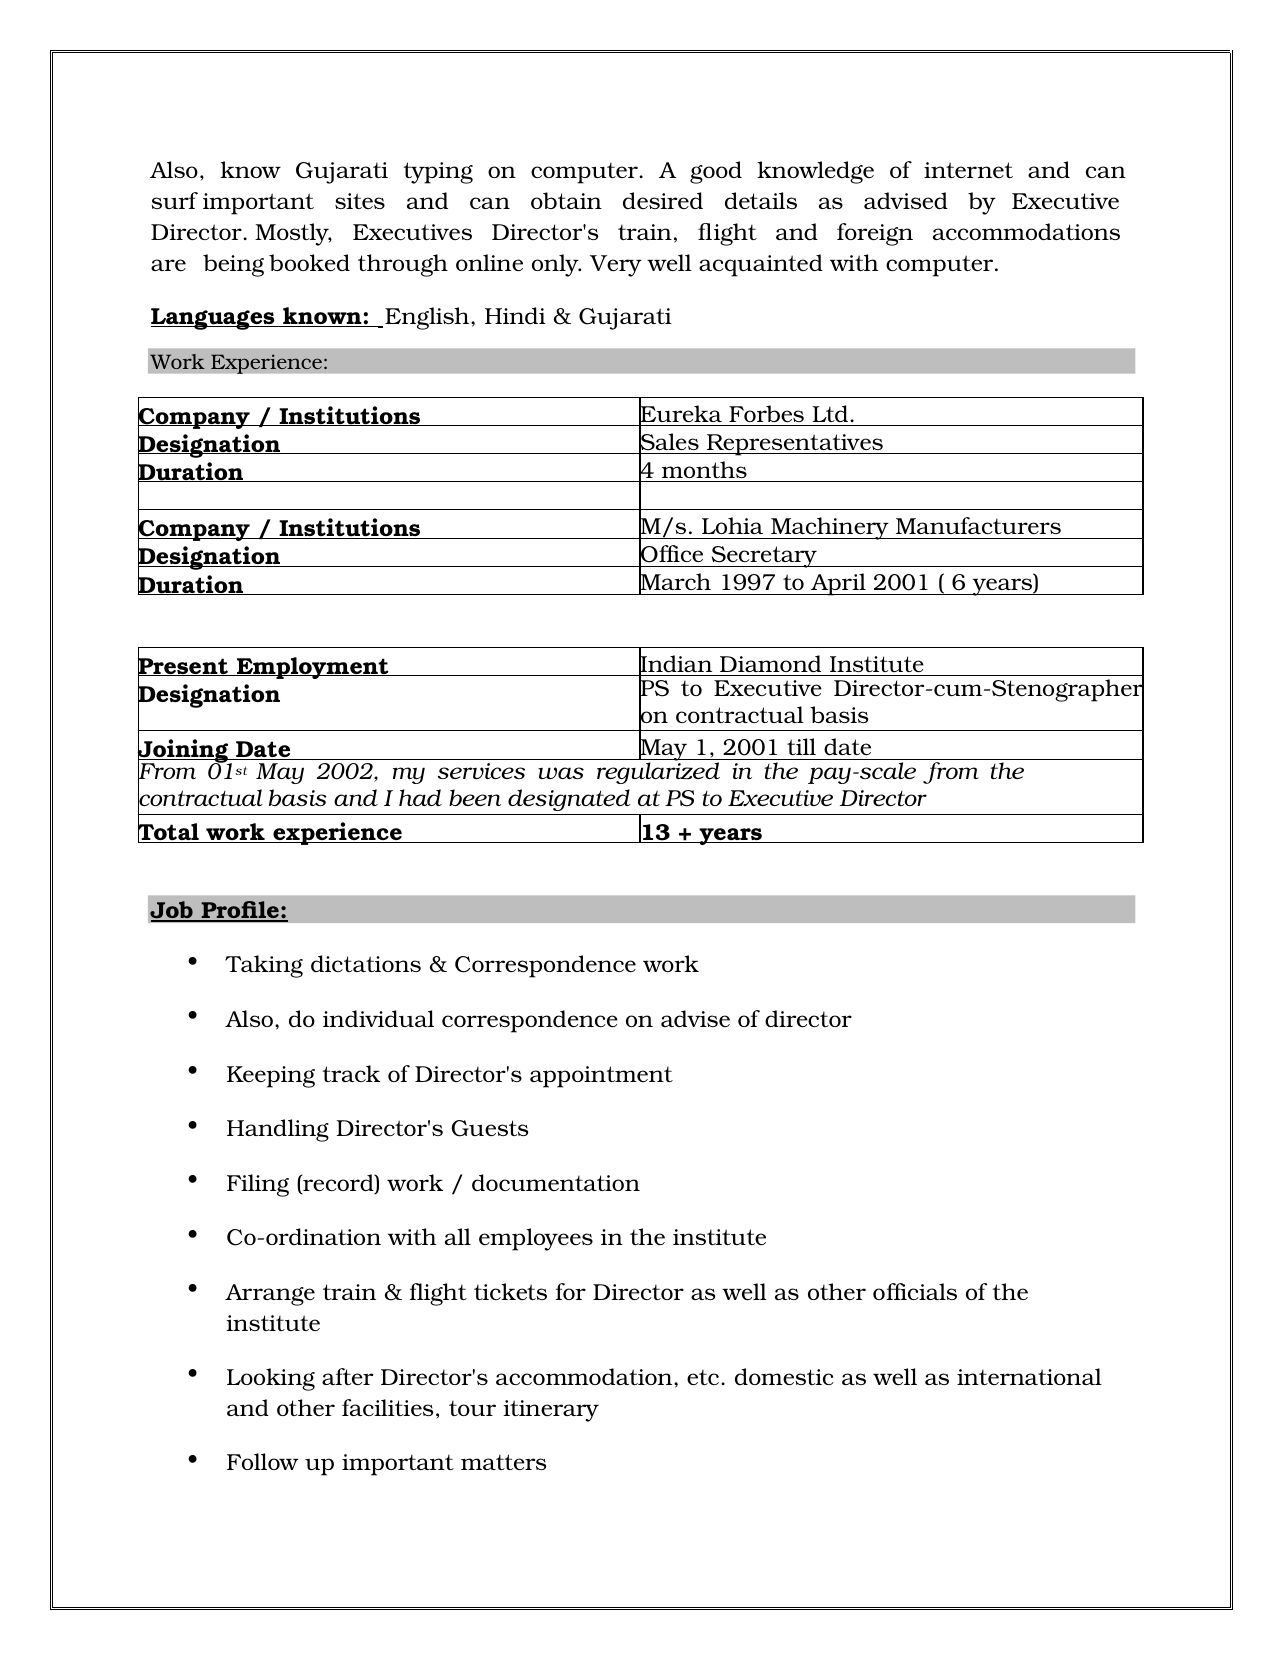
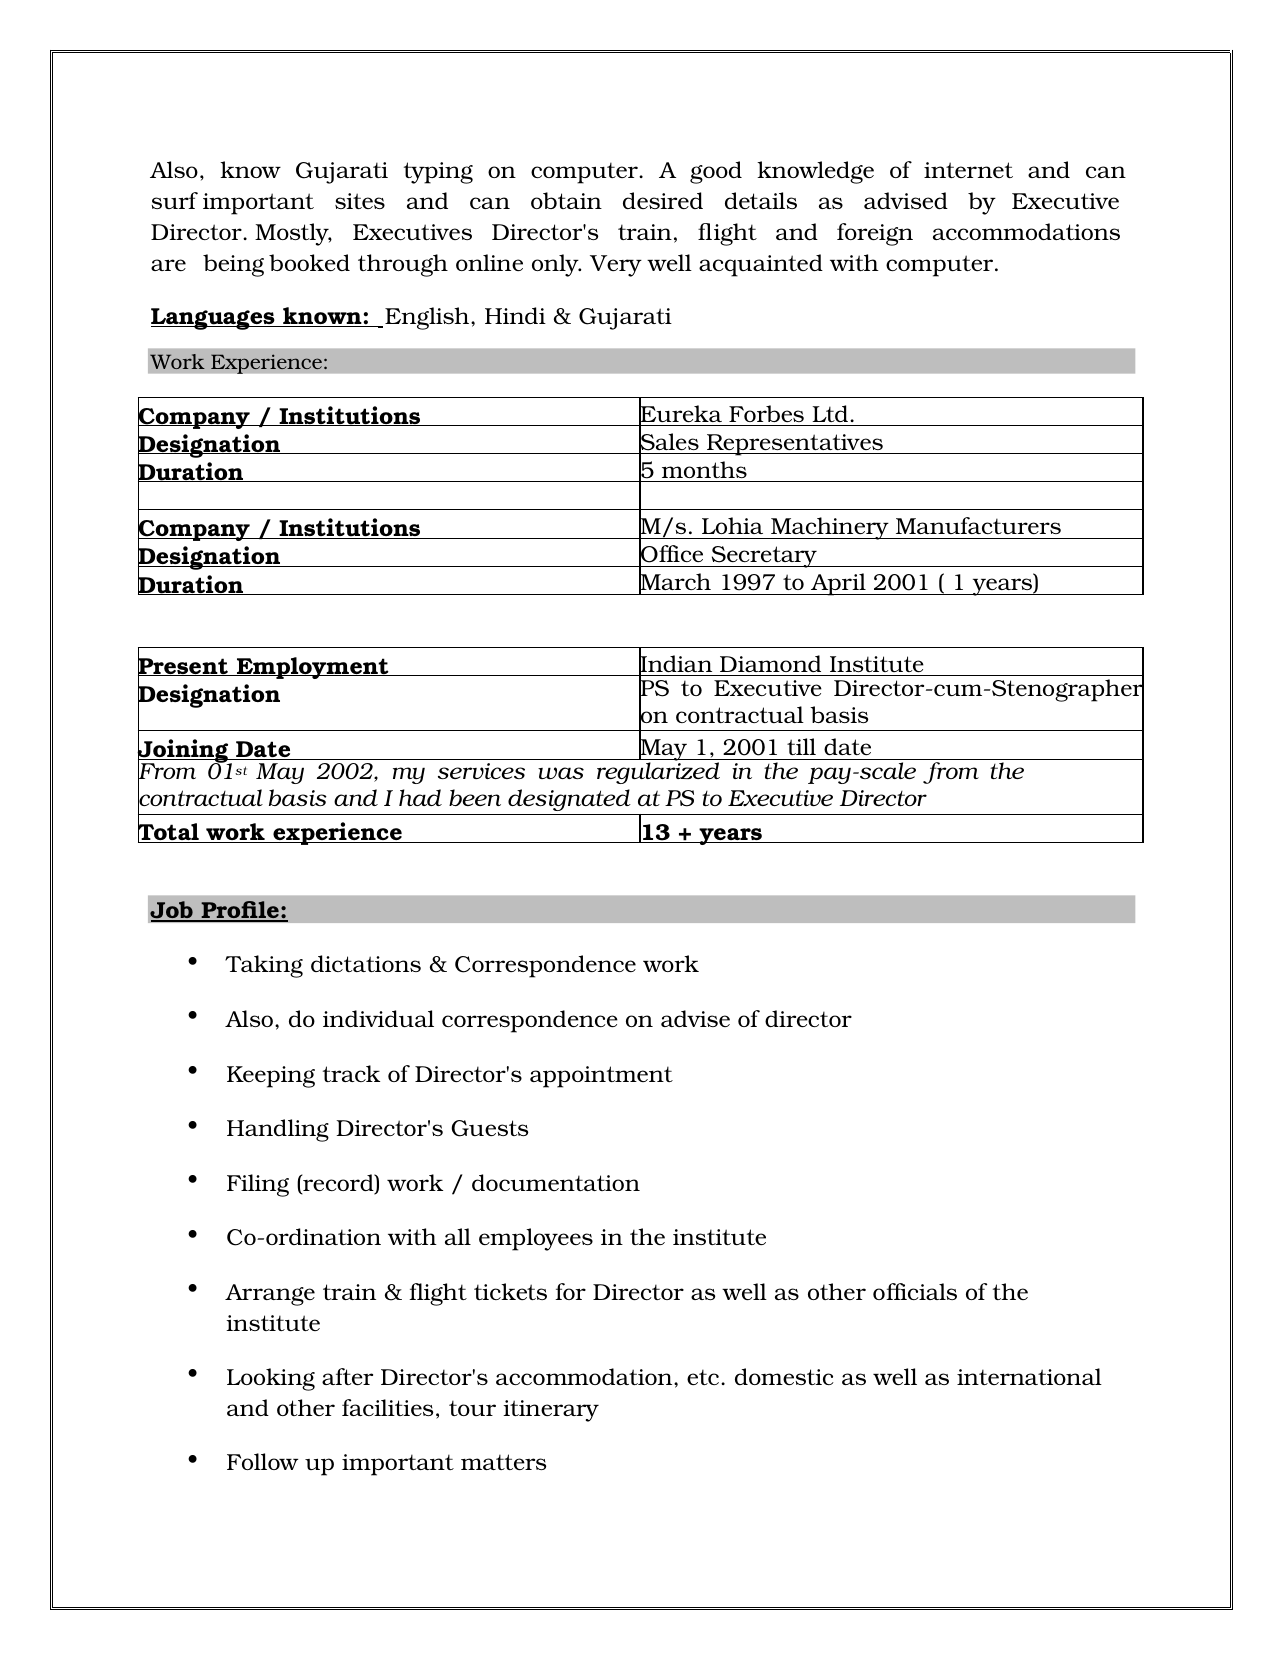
4: 4 -> 5
6 at (959, 583): 6 -> 1
